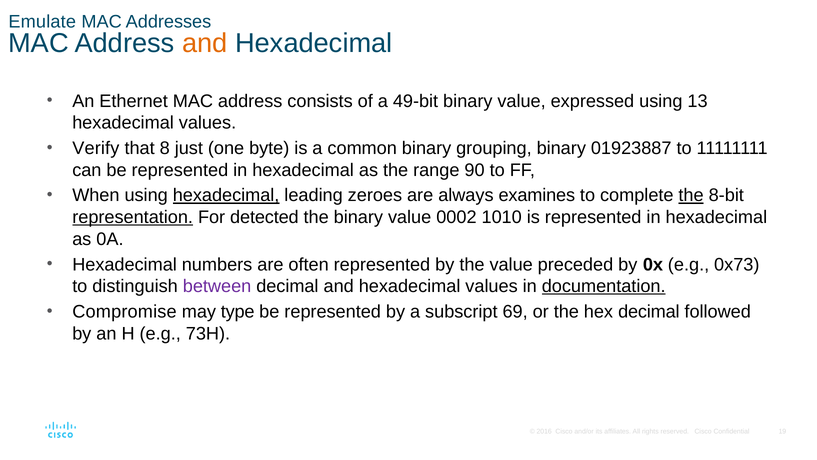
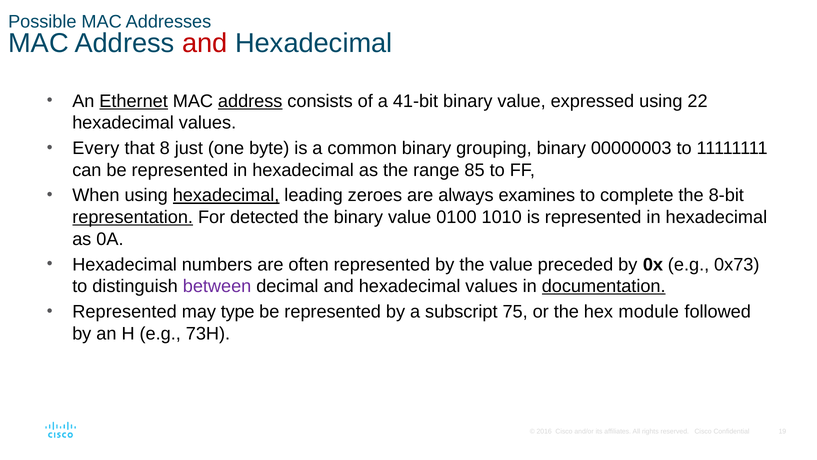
Emulate: Emulate -> Possible
and at (205, 43) colour: orange -> red
Ethernet underline: none -> present
address at (250, 101) underline: none -> present
49-bit: 49-bit -> 41-bit
13: 13 -> 22
Verify: Verify -> Every
01923887: 01923887 -> 00000003
90: 90 -> 85
the at (691, 195) underline: present -> none
0002: 0002 -> 0100
Compromise at (124, 311): Compromise -> Represented
69: 69 -> 75
hex decimal: decimal -> module
